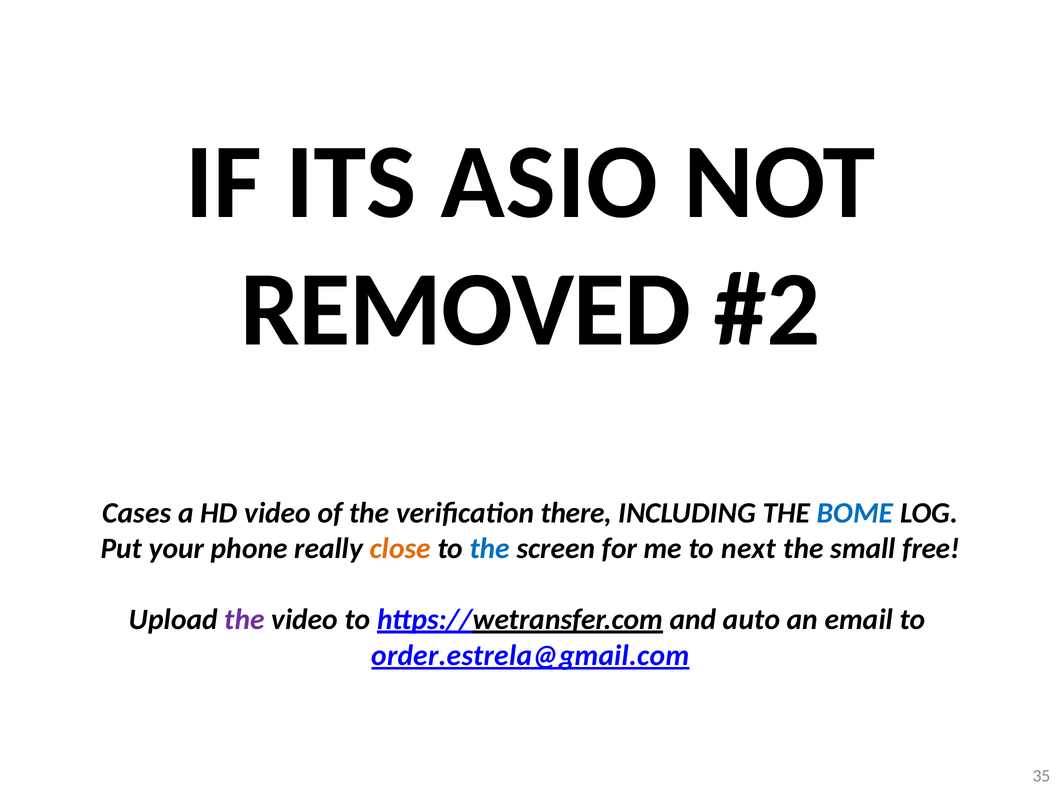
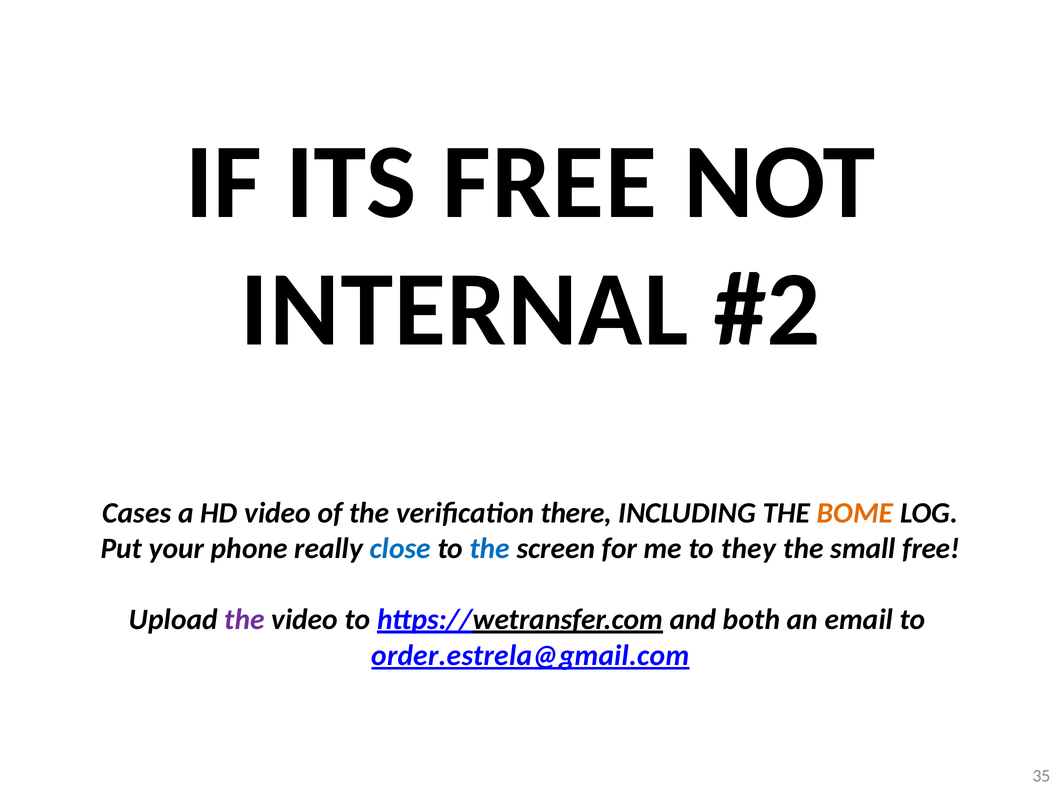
ITS ASIO: ASIO -> FREE
REMOVED: REMOVED -> INTERNAL
BOME colour: blue -> orange
close colour: orange -> blue
next: next -> they
auto: auto -> both
